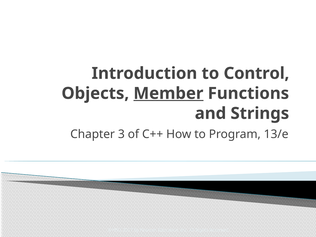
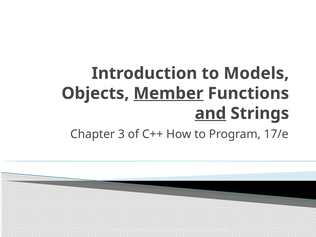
Control: Control -> Models
and underline: none -> present
13/e: 13/e -> 17/e
